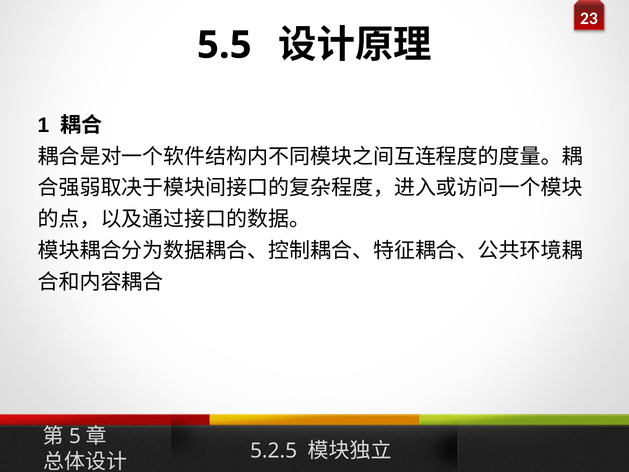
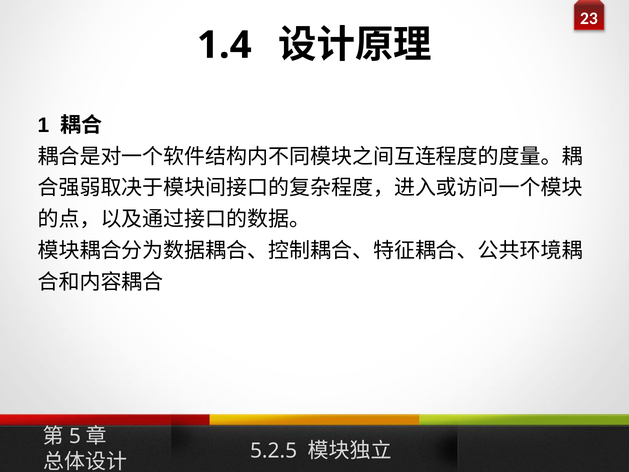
5.5: 5.5 -> 1.4
